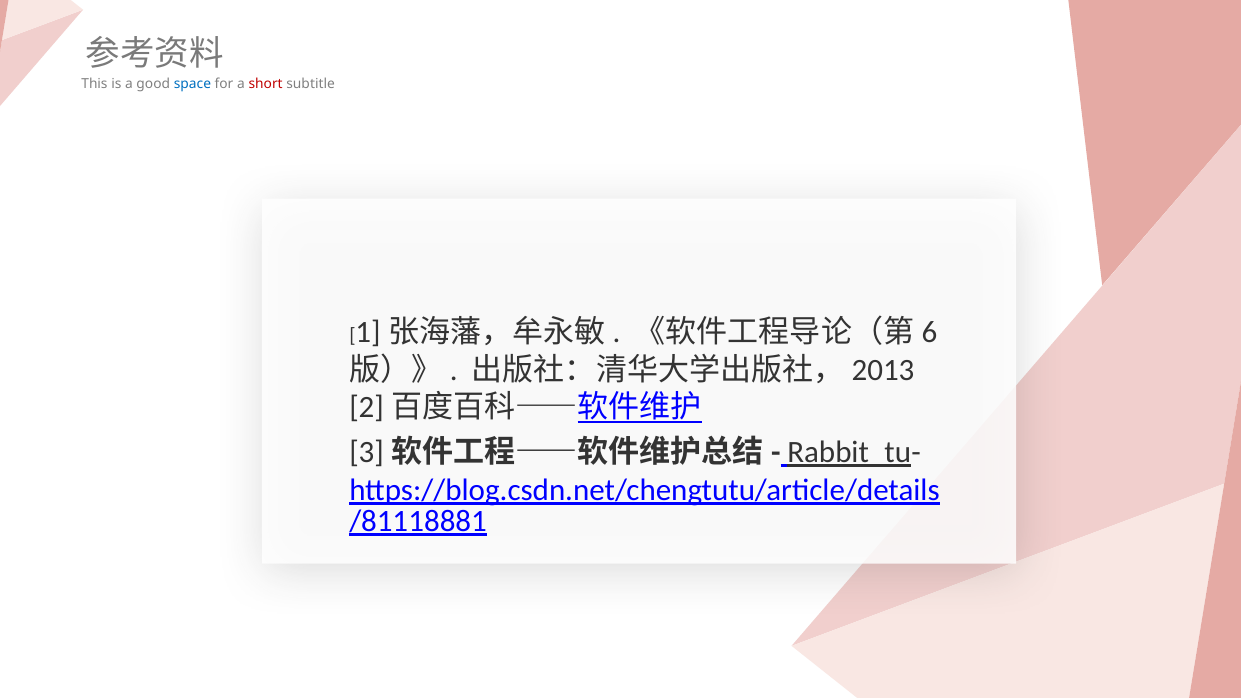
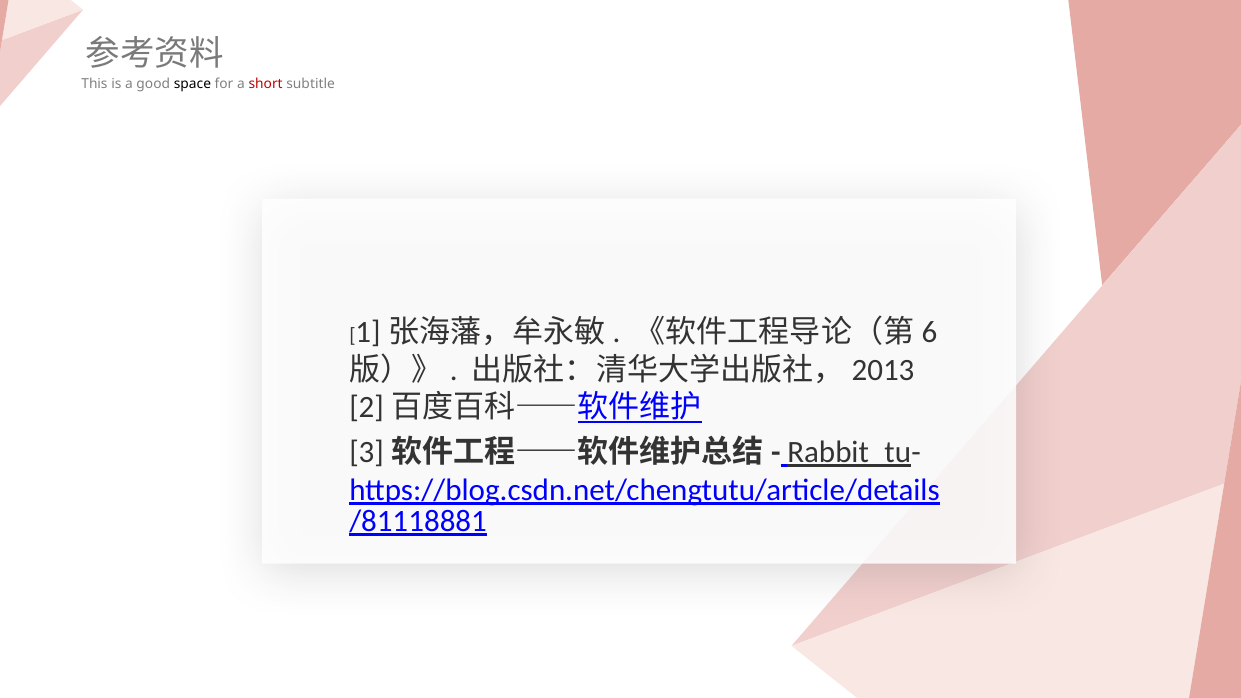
space colour: blue -> black
